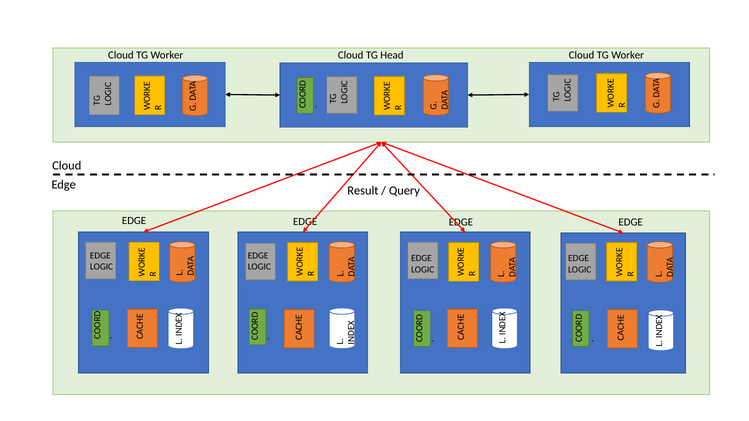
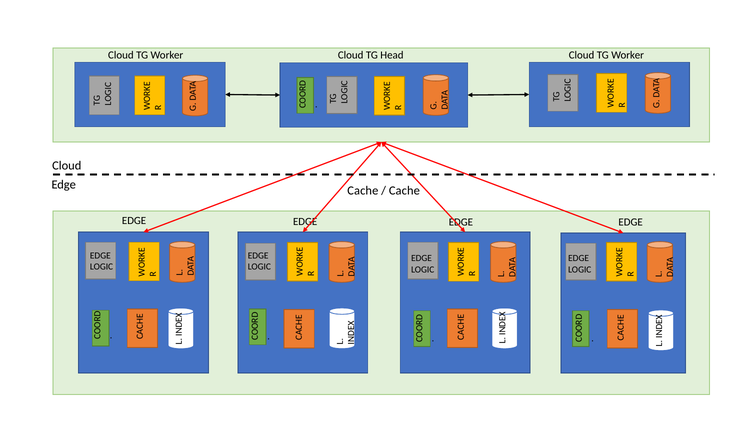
Result at (363, 191): Result -> Cache
Query at (404, 191): Query -> Cache
